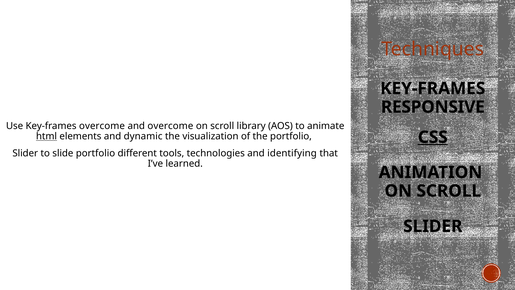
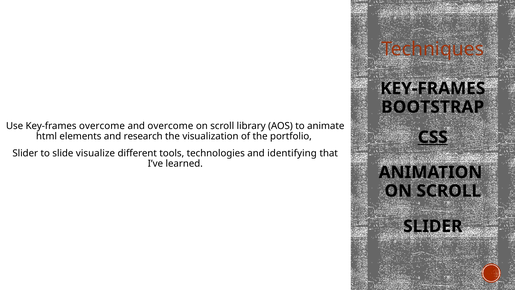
RESPONSIVE: RESPONSIVE -> BOOTSTRAP
html underline: present -> none
dynamic: dynamic -> research
slide portfolio: portfolio -> visualize
